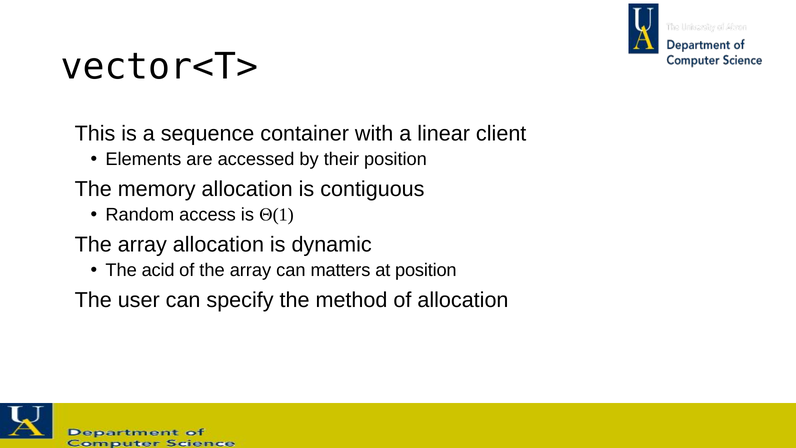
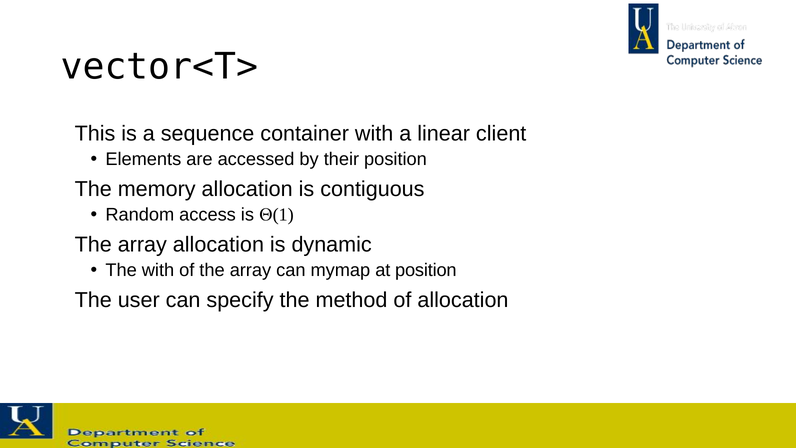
The acid: acid -> with
matters: matters -> mymap
